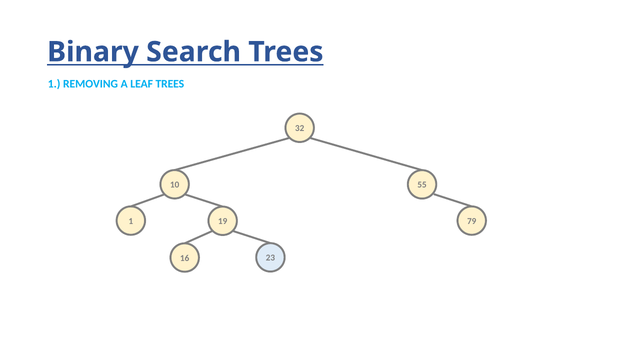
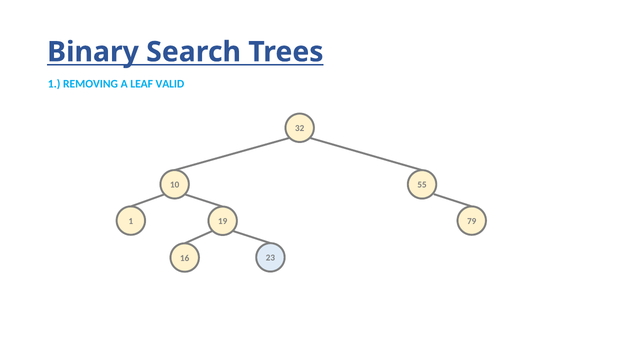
LEAF TREES: TREES -> VALID
